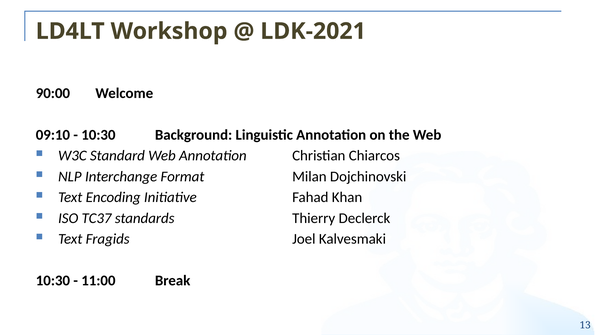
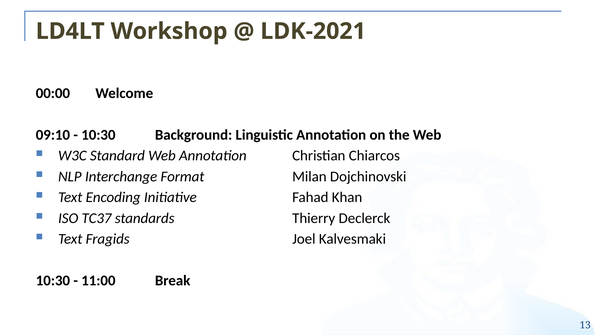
90:00: 90:00 -> 00:00
